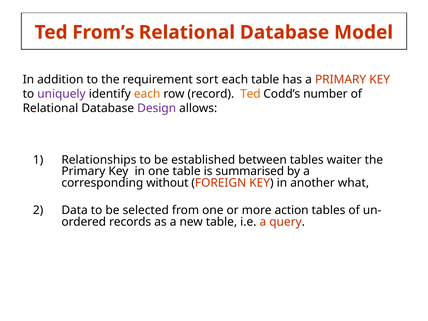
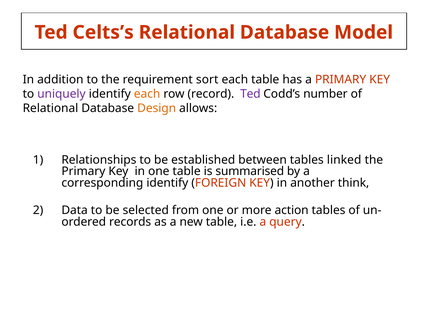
From’s: From’s -> Celts’s
Ted at (250, 94) colour: orange -> purple
Design colour: purple -> orange
waiter: waiter -> linked
corresponding without: without -> identify
what: what -> think
